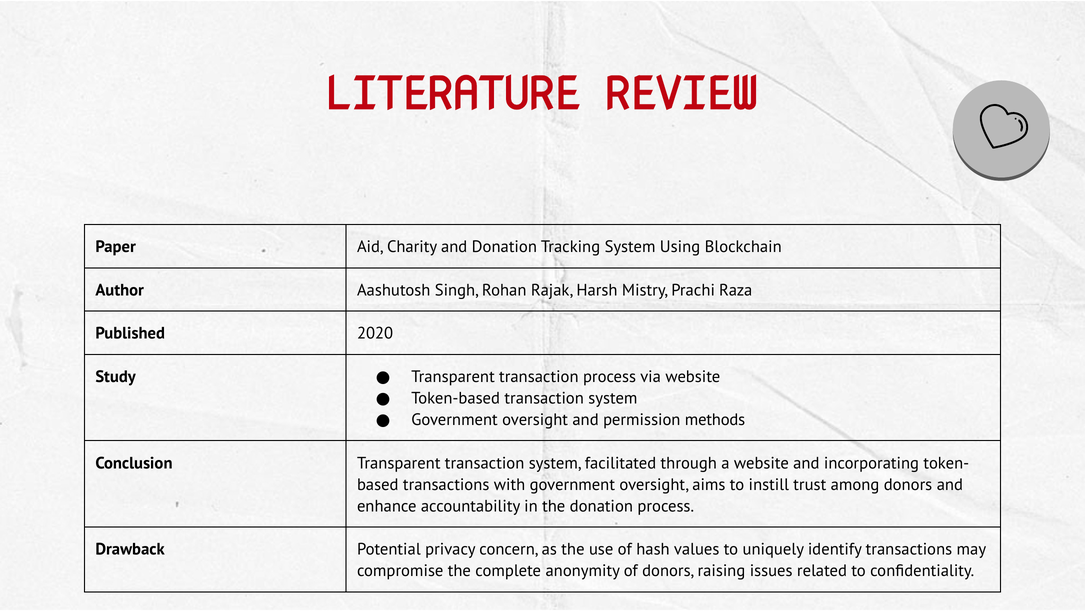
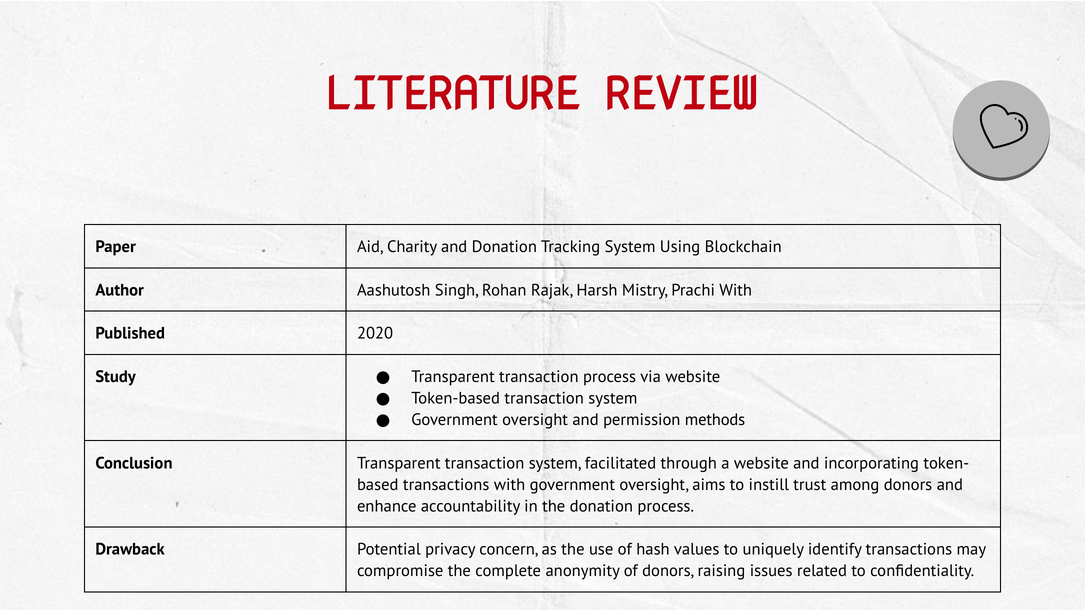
Prachi Raza: Raza -> With
